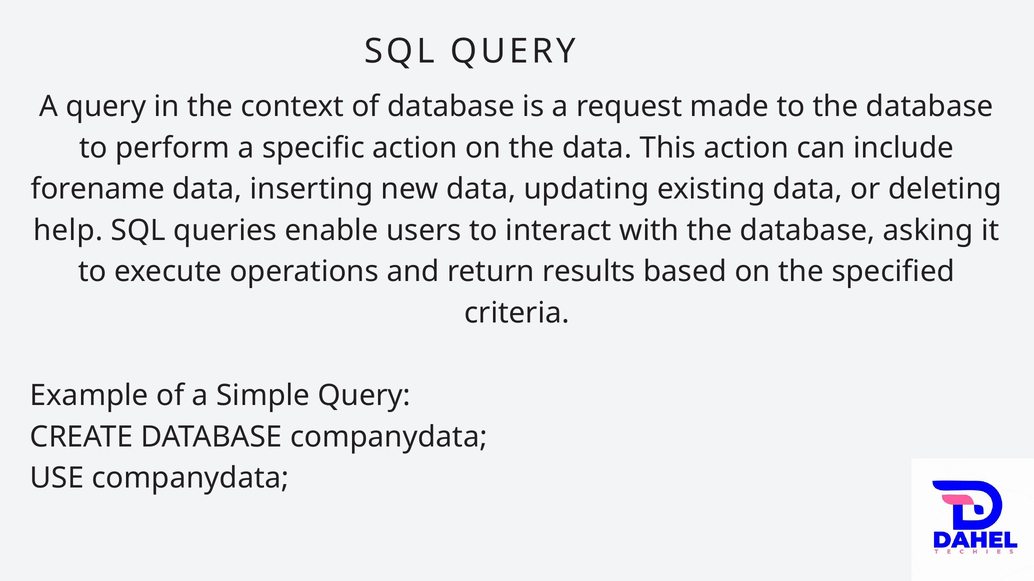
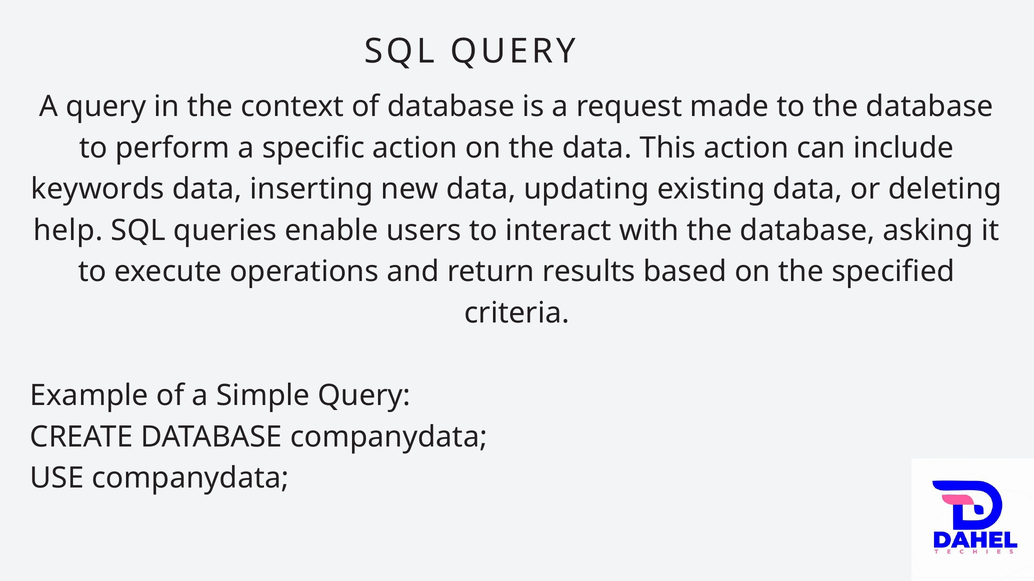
forename: forename -> keywords
